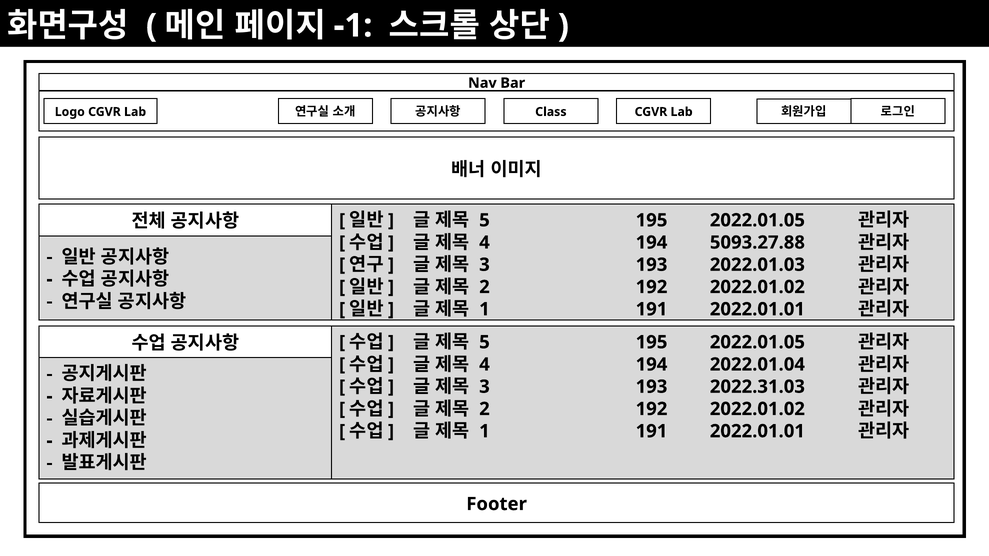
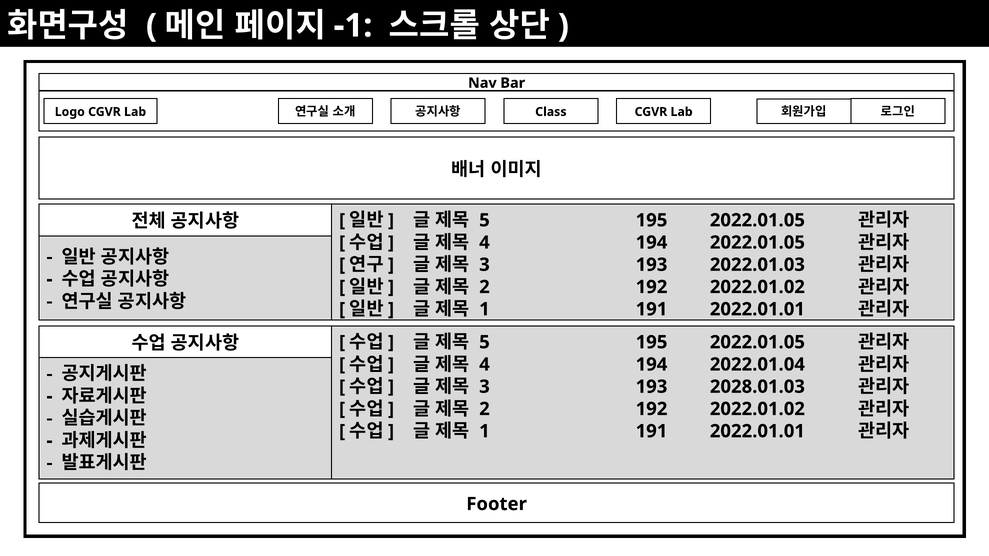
194 5093.27.88: 5093.27.88 -> 2022.01.05
2022.31.03: 2022.31.03 -> 2028.01.03
